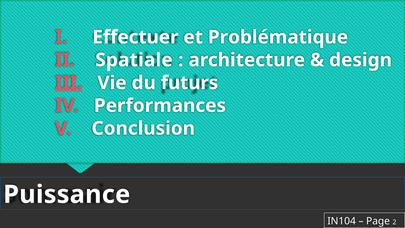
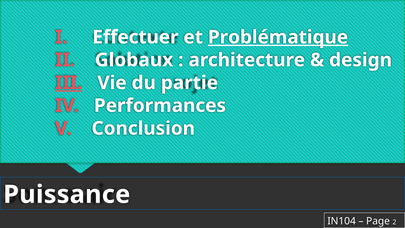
Problématique underline: none -> present
Spatiale: Spatiale -> Globaux
futurs: futurs -> partie
